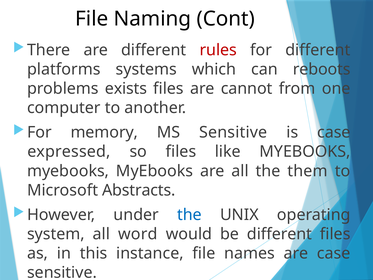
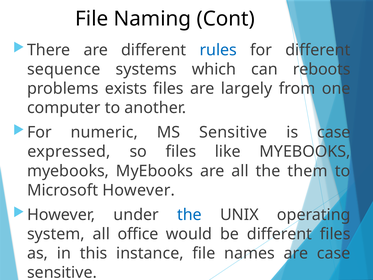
rules colour: red -> blue
platforms: platforms -> sequence
cannot: cannot -> largely
memory: memory -> numeric
Microsoft Abstracts: Abstracts -> However
word: word -> office
